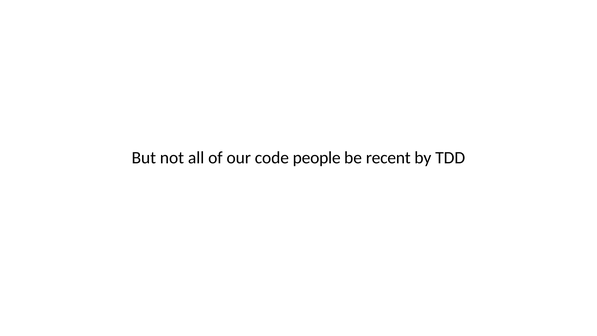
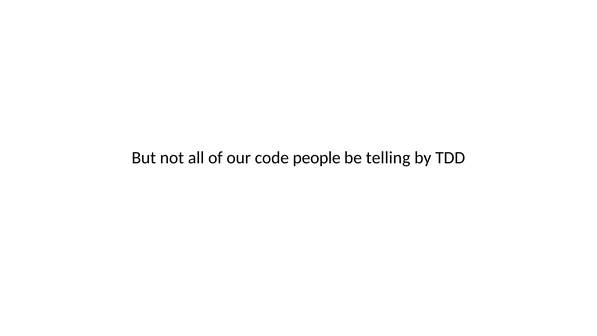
recent: recent -> telling
